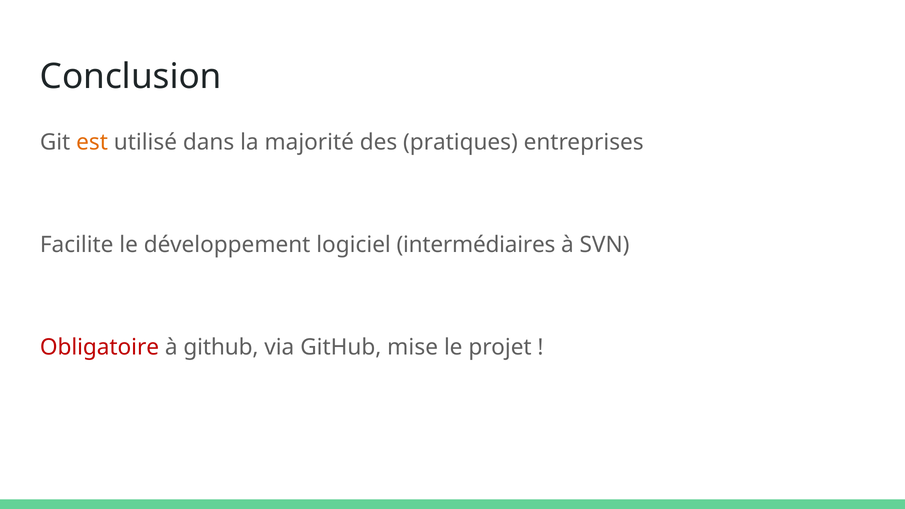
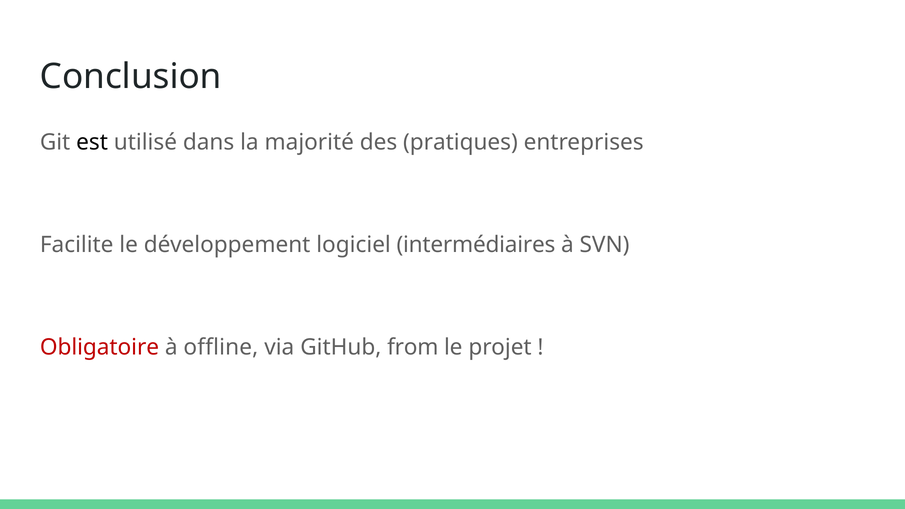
est colour: orange -> black
à github: github -> offline
mise: mise -> from
